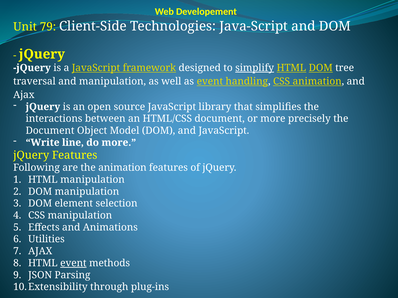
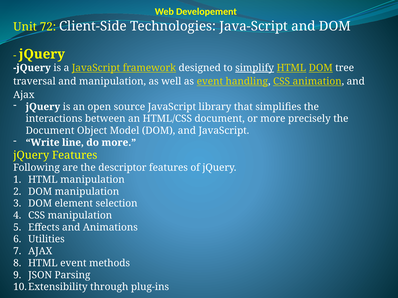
79: 79 -> 72
the animation: animation -> descriptor
event at (73, 264) underline: present -> none
